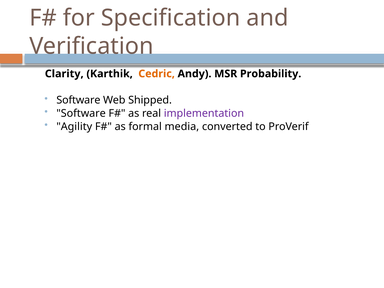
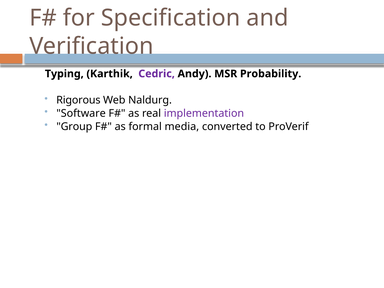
Clarity: Clarity -> Typing
Cedric colour: orange -> purple
Software at (78, 100): Software -> Rigorous
Shipped: Shipped -> Naldurg
Agility: Agility -> Group
